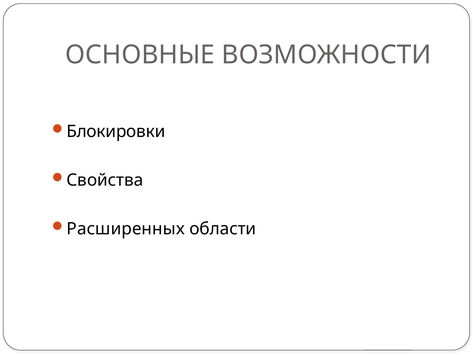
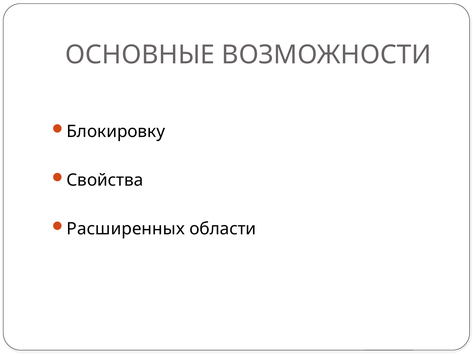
Блокировки: Блокировки -> Блокировку
